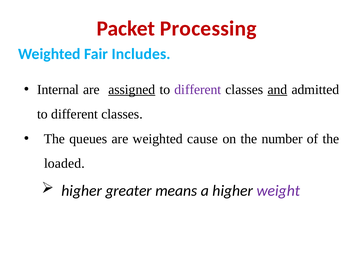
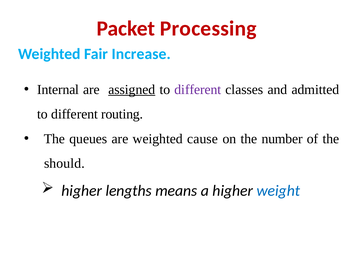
Includes: Includes -> Increase
and underline: present -> none
classes at (122, 114): classes -> routing
loaded: loaded -> should
greater: greater -> lengths
weight colour: purple -> blue
